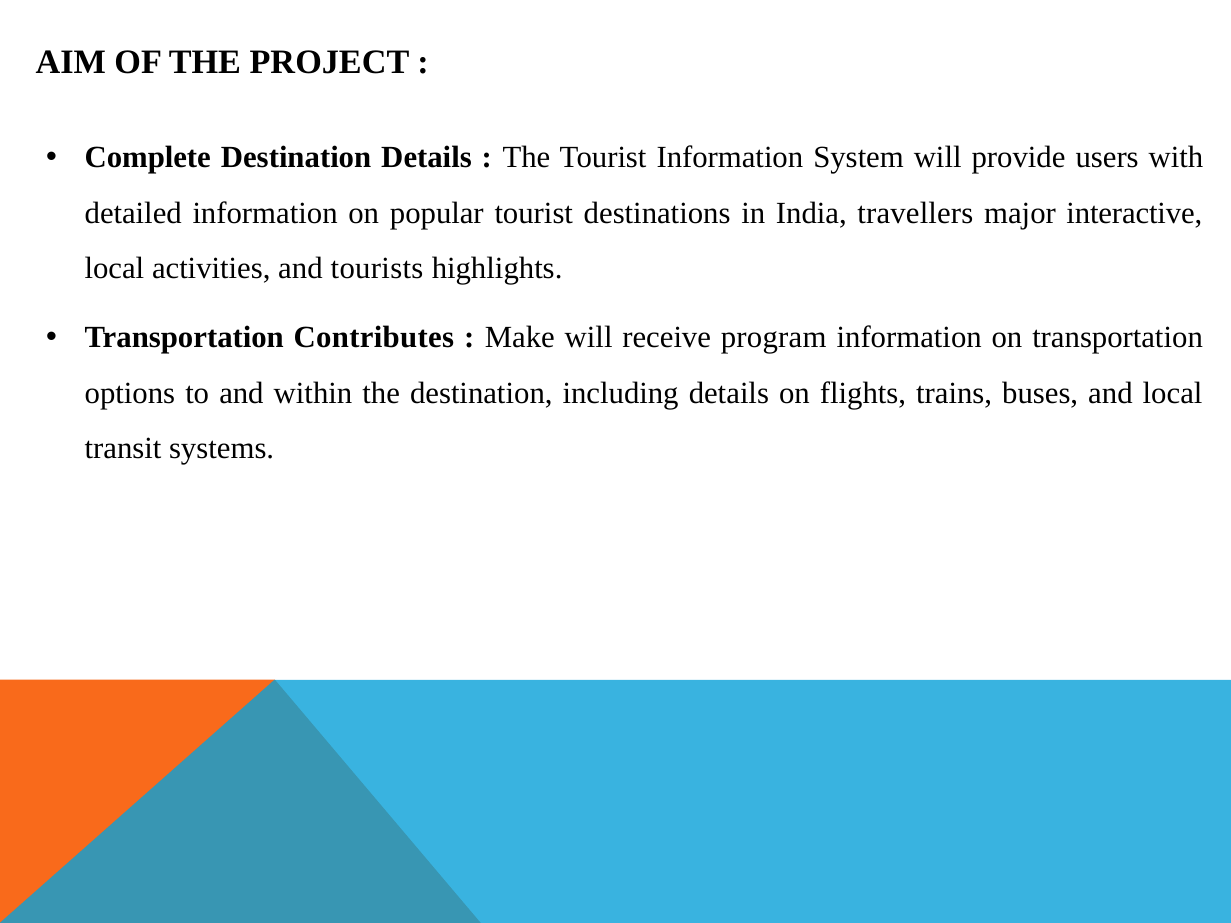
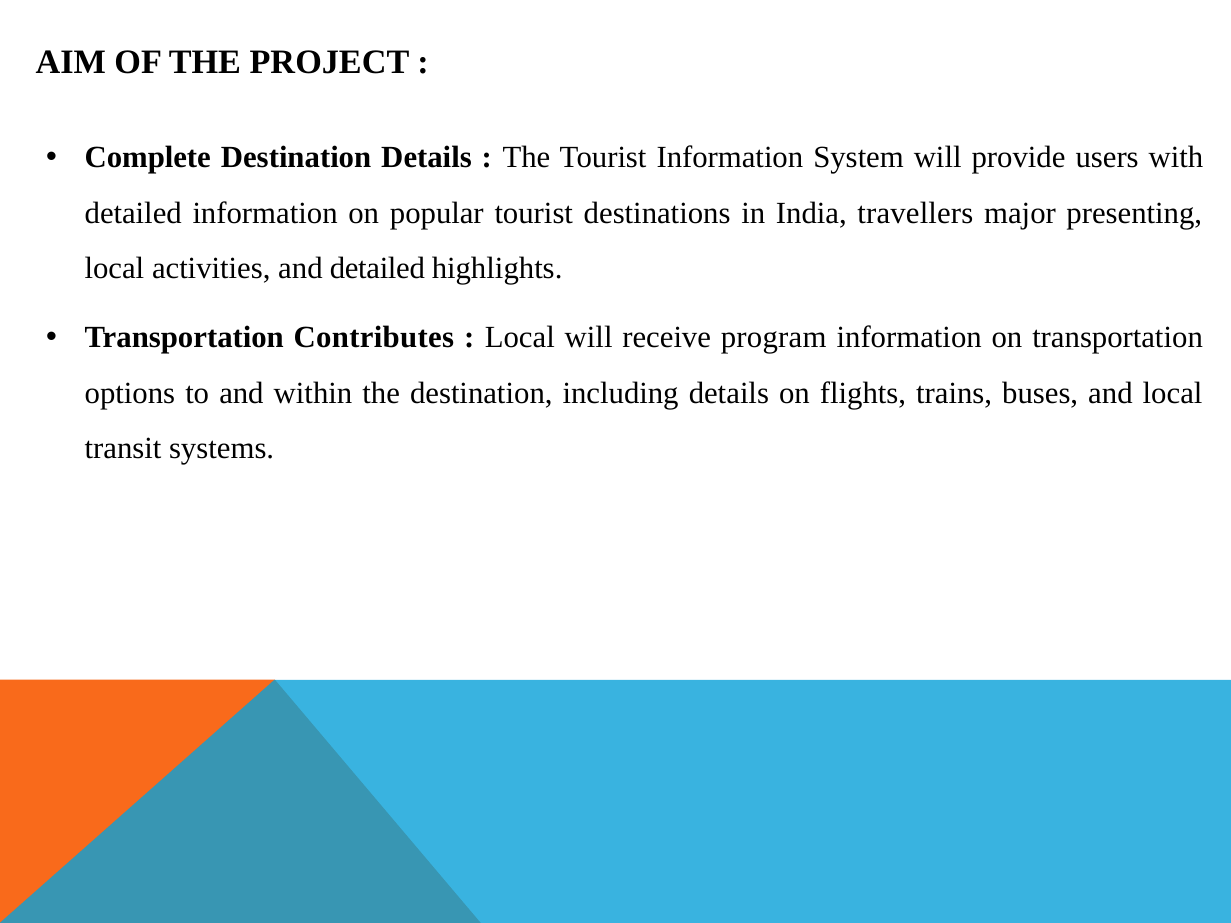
interactive: interactive -> presenting
and tourists: tourists -> detailed
Make at (520, 338): Make -> Local
